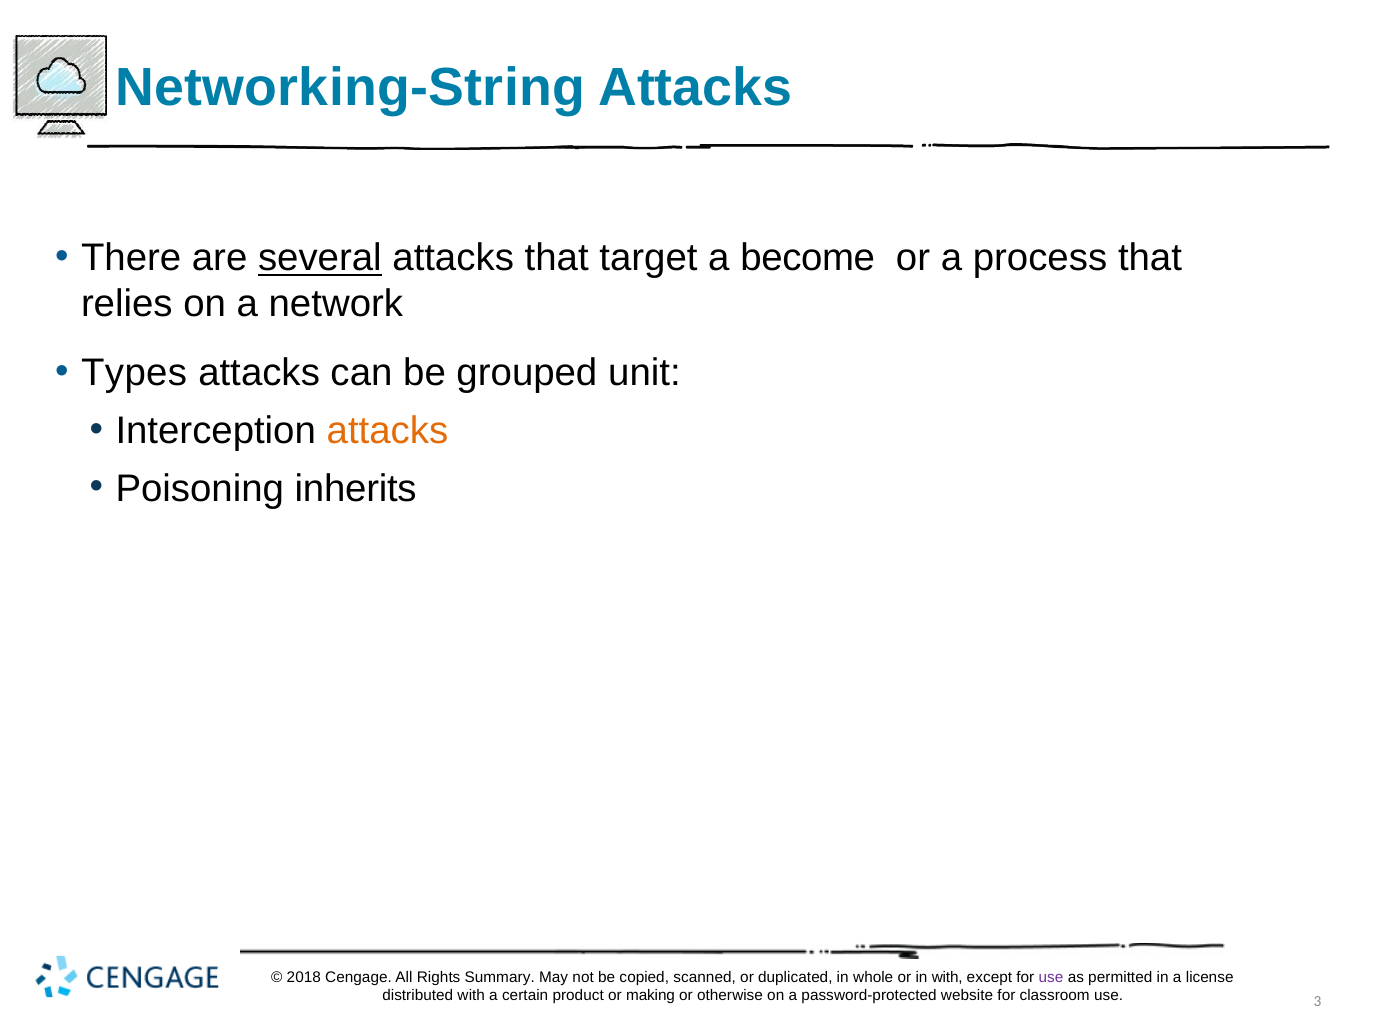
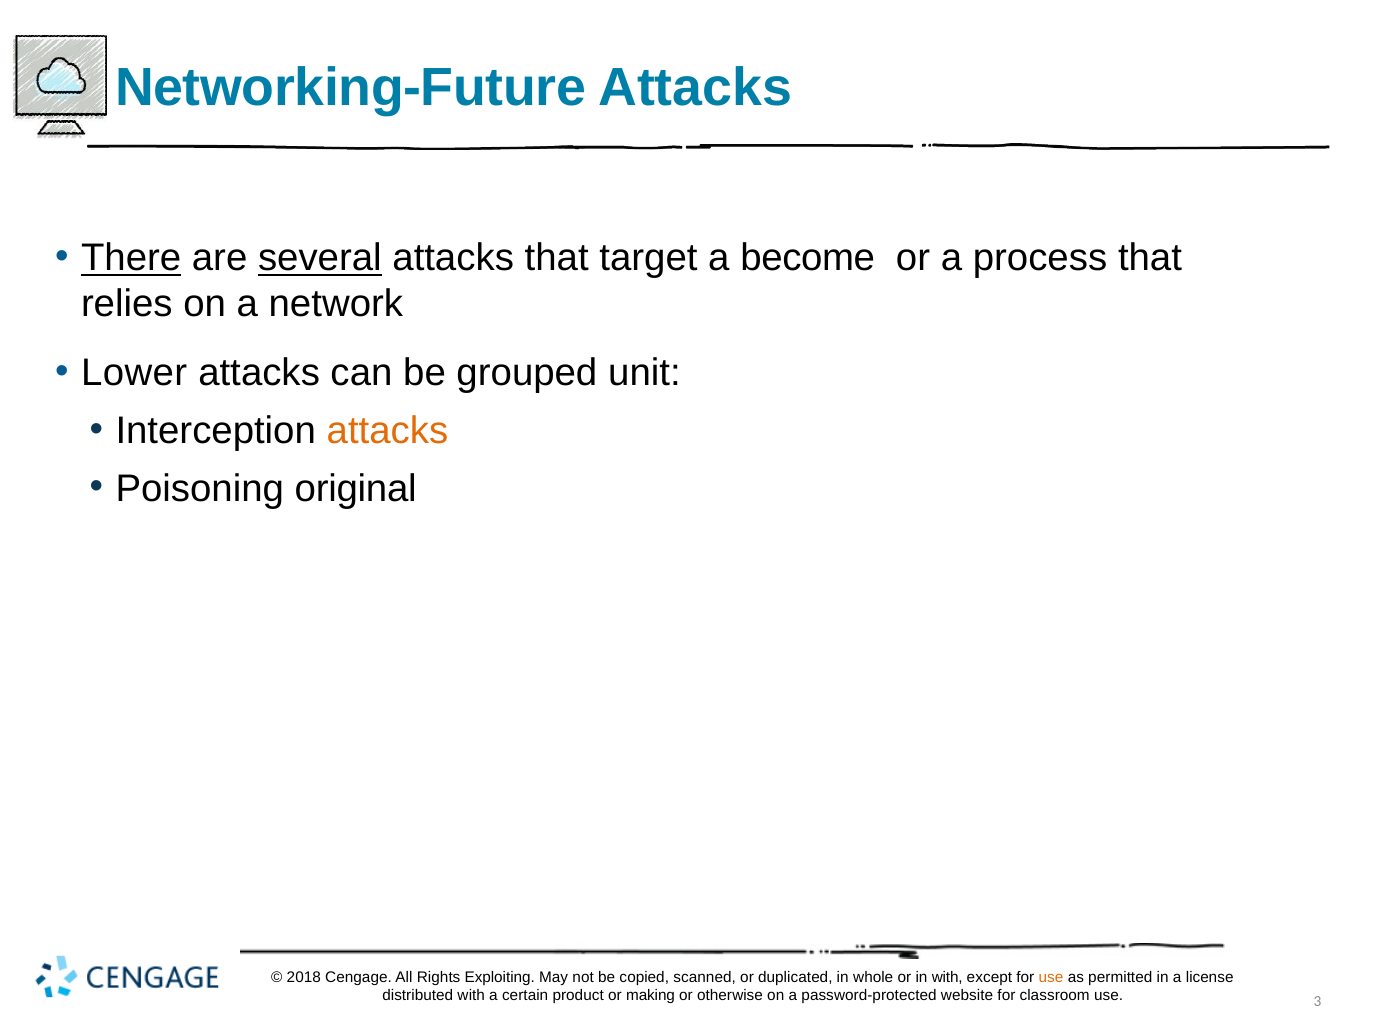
Networking-String: Networking-String -> Networking-Future
There underline: none -> present
Types: Types -> Lower
inherits: inherits -> original
Summary: Summary -> Exploiting
use at (1051, 977) colour: purple -> orange
